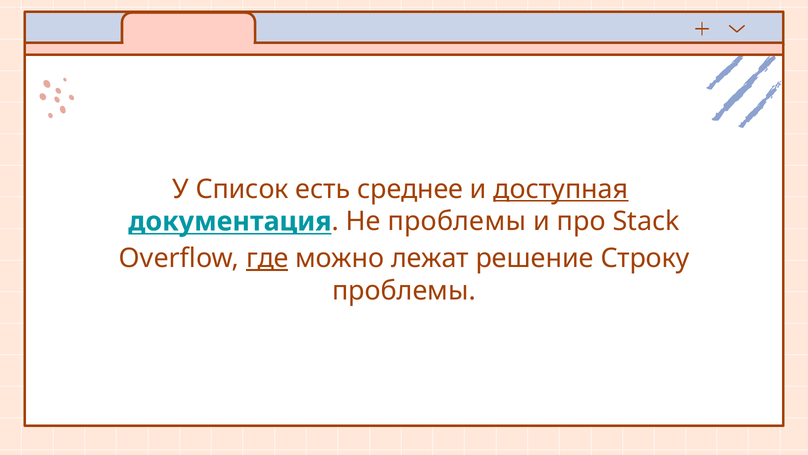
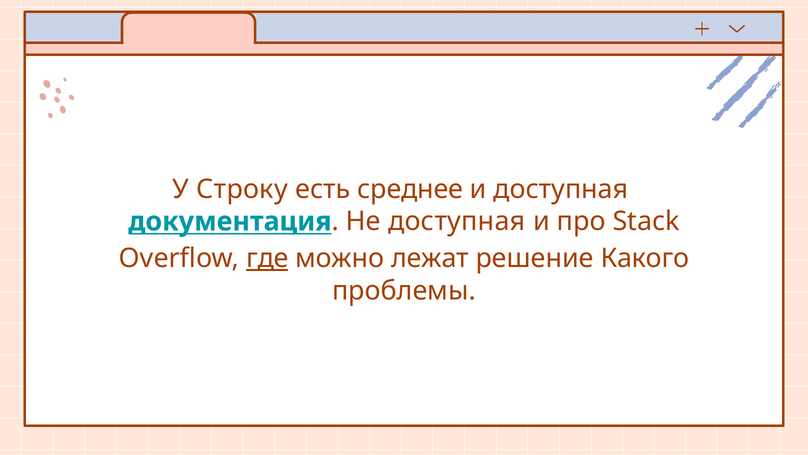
Список: Список -> Строку
доступная at (561, 189) underline: present -> none
Не проблемы: проблемы -> доступная
Строку: Строку -> Какого
